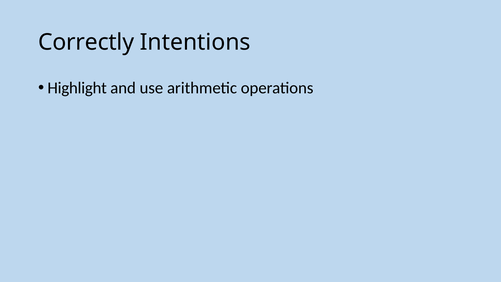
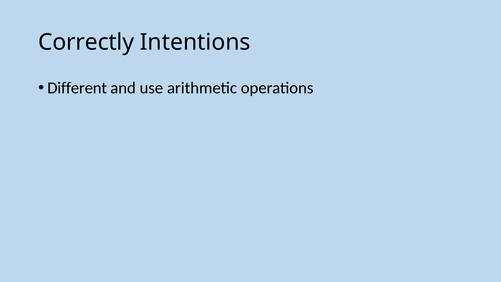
Highlight: Highlight -> Different
